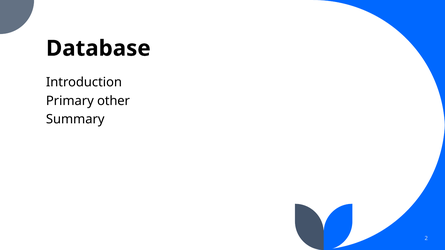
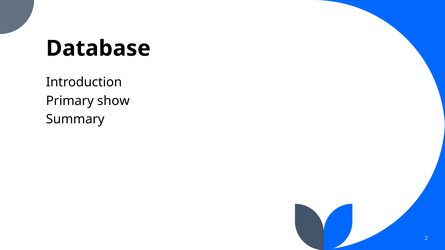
other: other -> show
